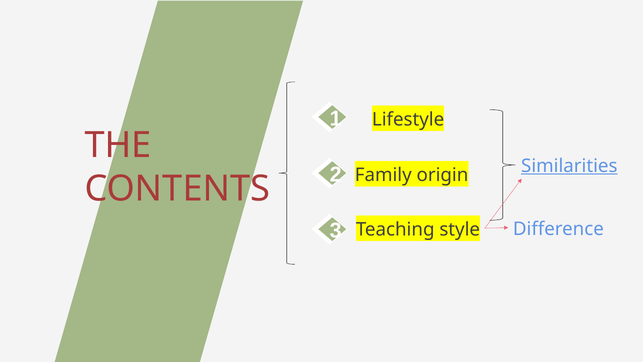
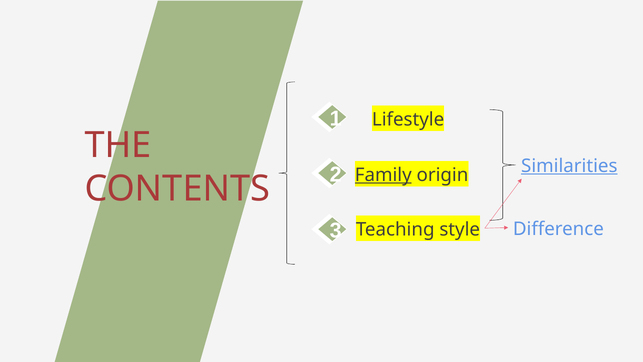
Family underline: none -> present
